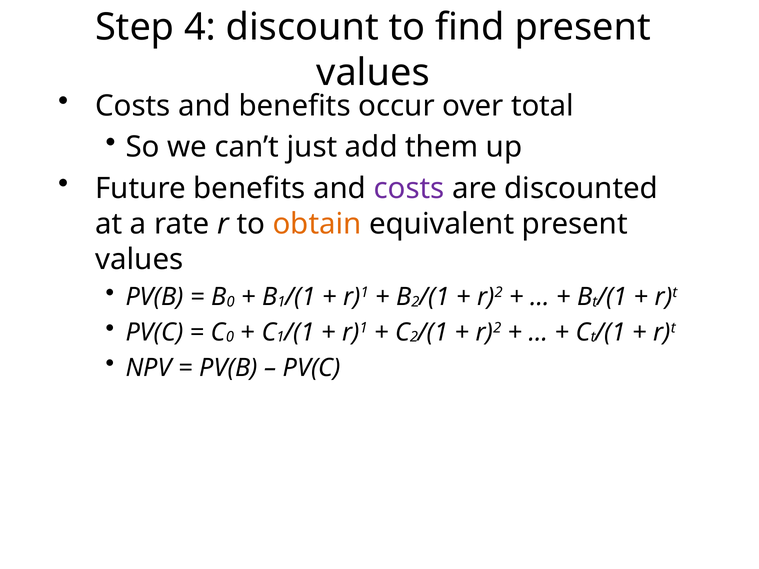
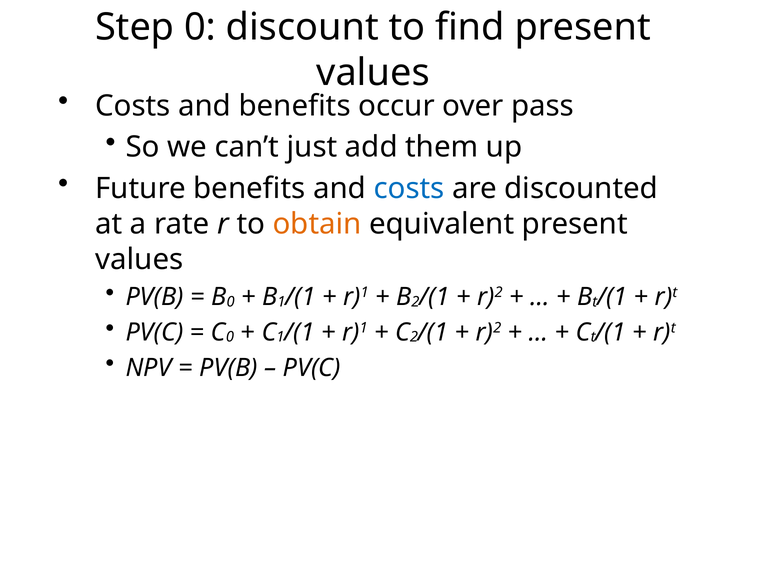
Step 4: 4 -> 0
total: total -> pass
costs at (409, 189) colour: purple -> blue
